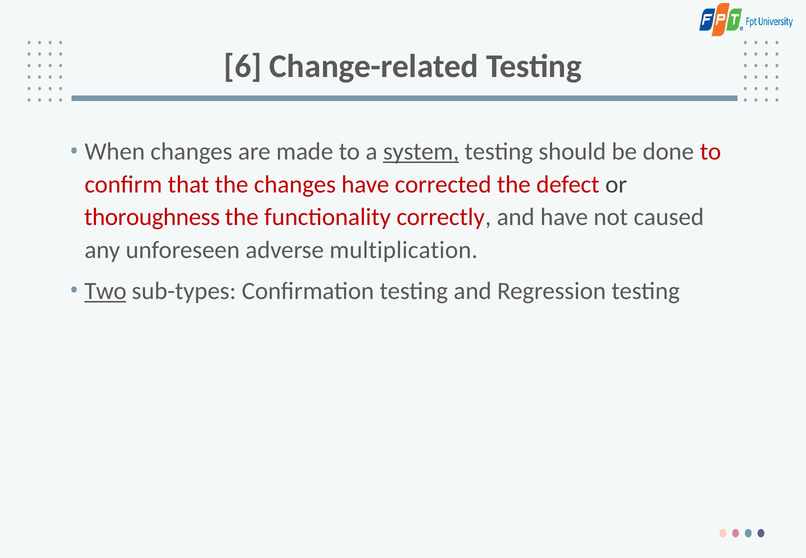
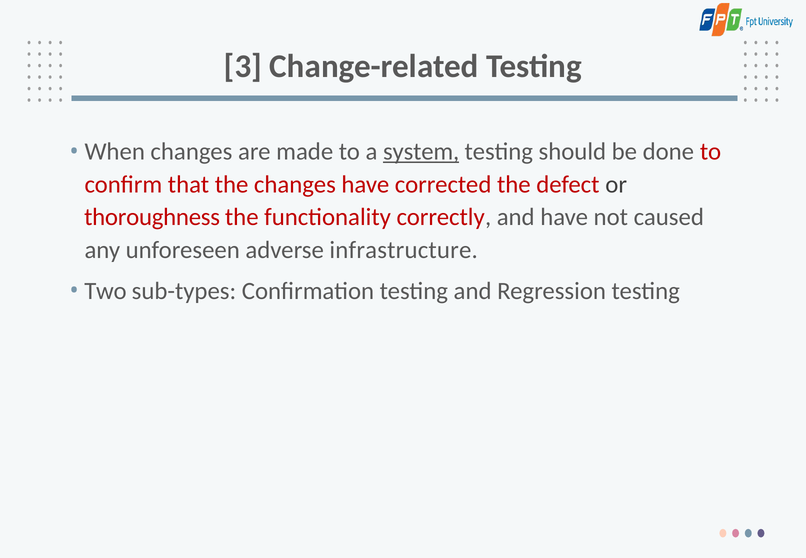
6: 6 -> 3
multiplication: multiplication -> infrastructure
Two underline: present -> none
